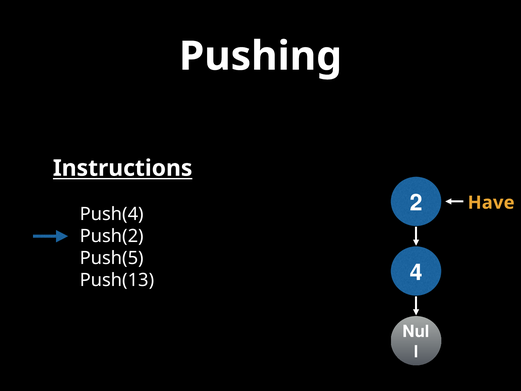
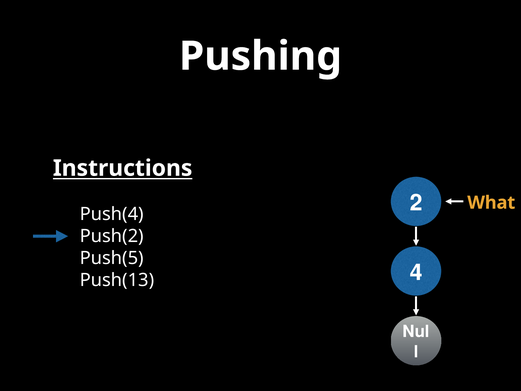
Have: Have -> What
